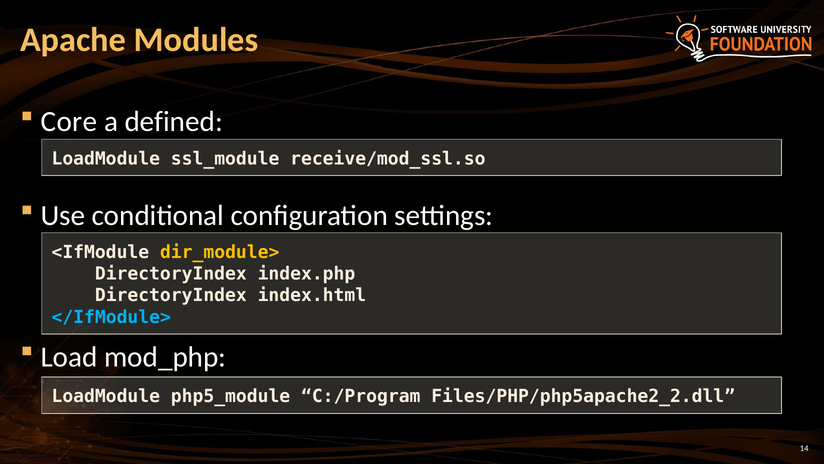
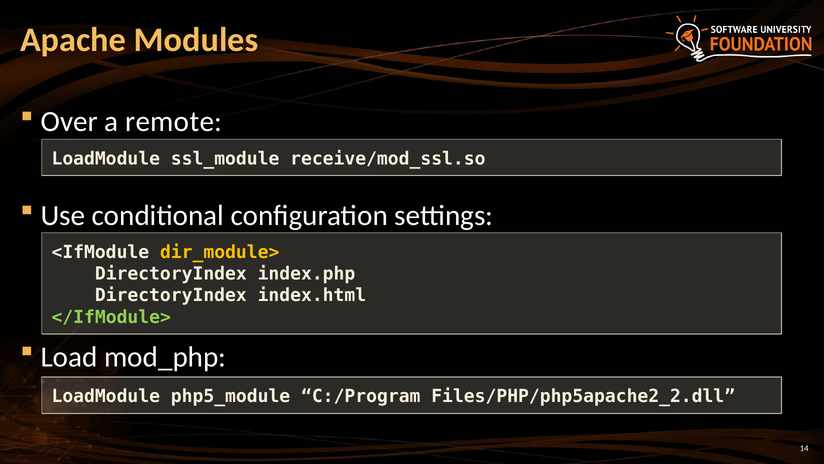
Core: Core -> Over
defined: defined -> remote
</IfModule> colour: light blue -> light green
